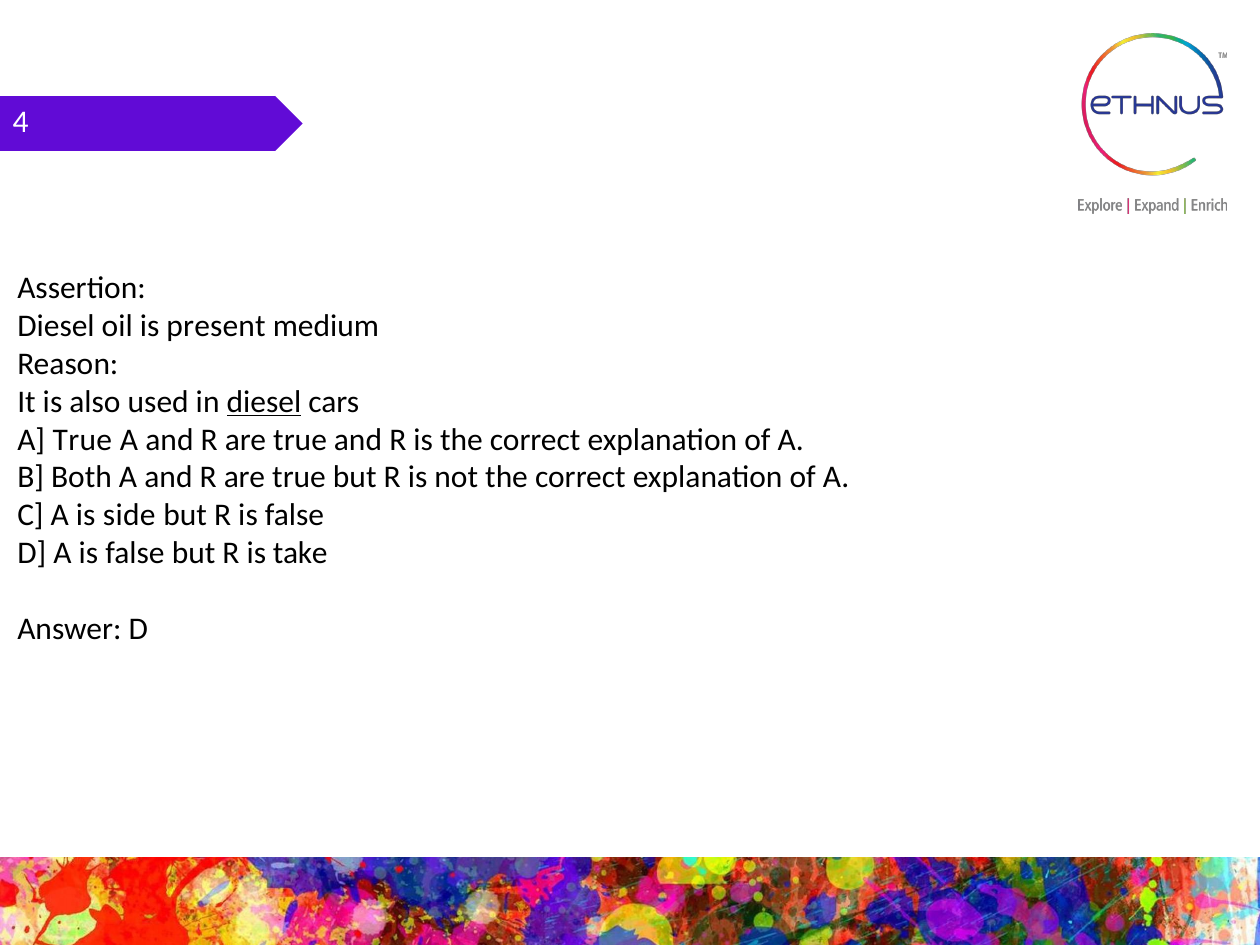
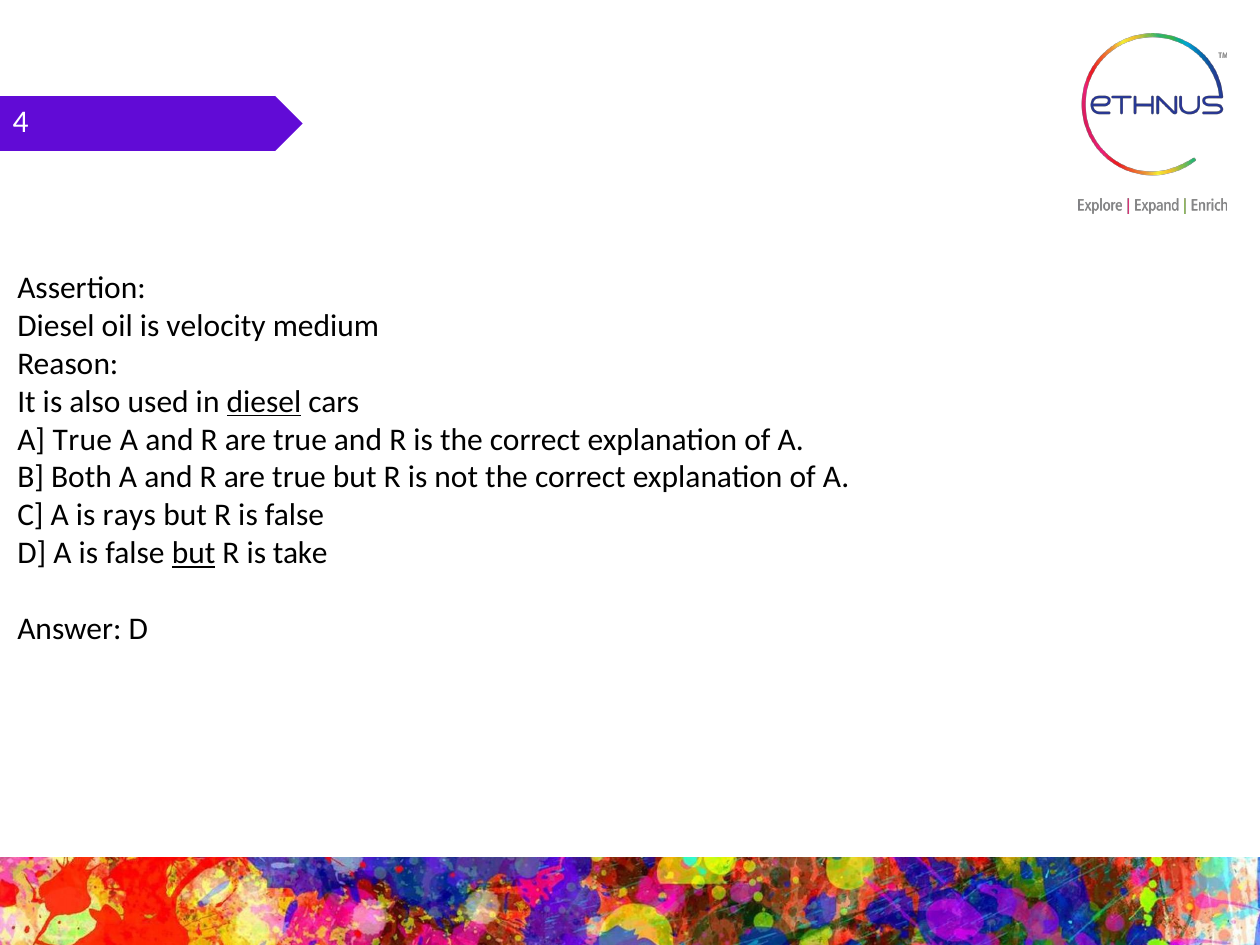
present: present -> velocity
side: side -> rays
but at (194, 553) underline: none -> present
